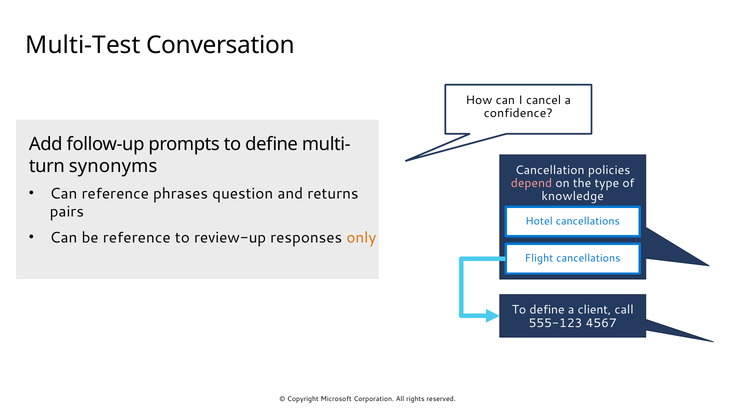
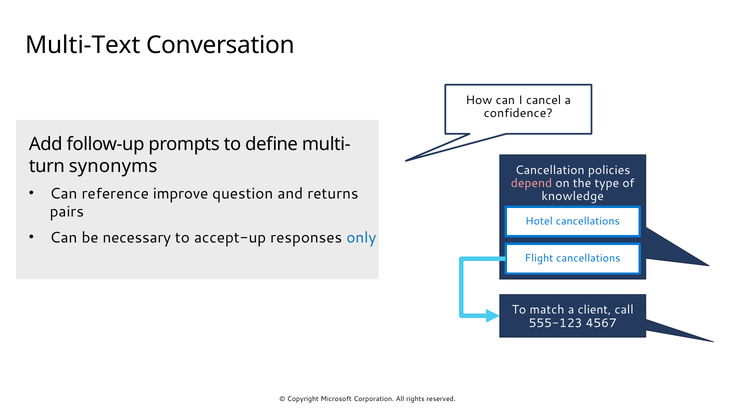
Multi-Test: Multi-Test -> Multi-Text
phrases: phrases -> improve
be reference: reference -> necessary
review-up: review-up -> accept-up
only colour: orange -> blue
define at (547, 310): define -> match
